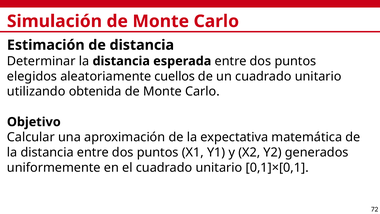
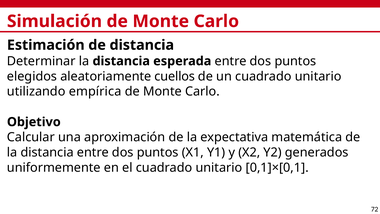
obtenida: obtenida -> empírica
